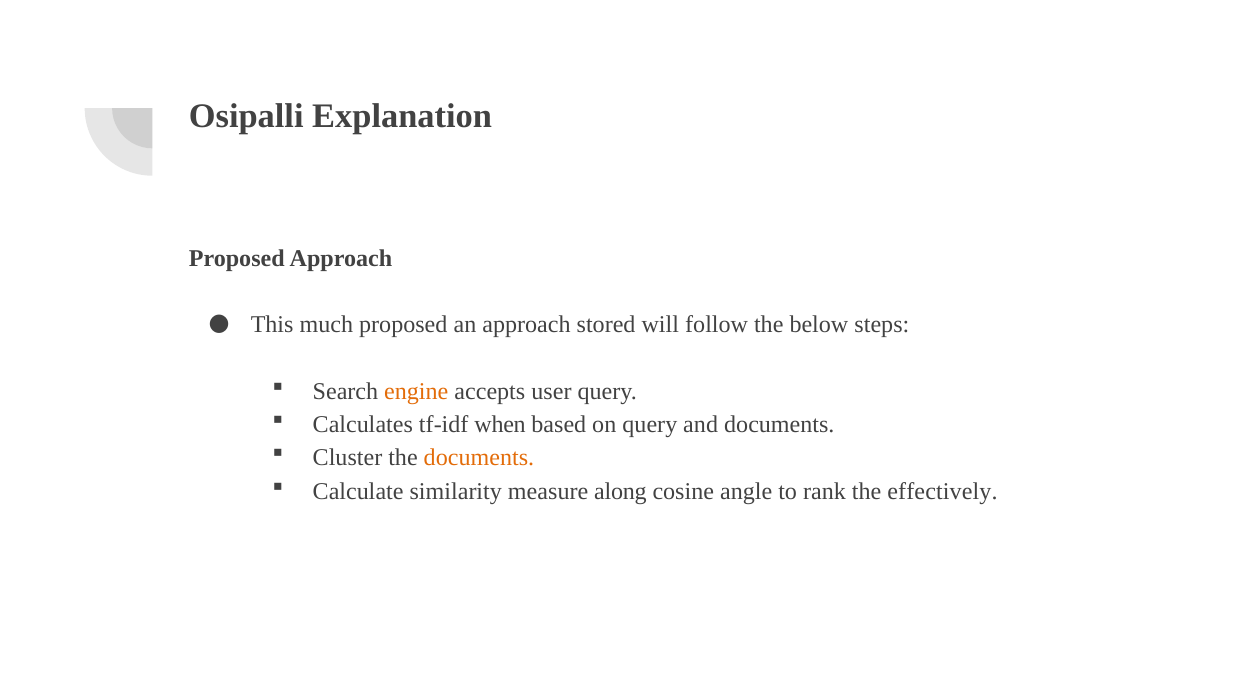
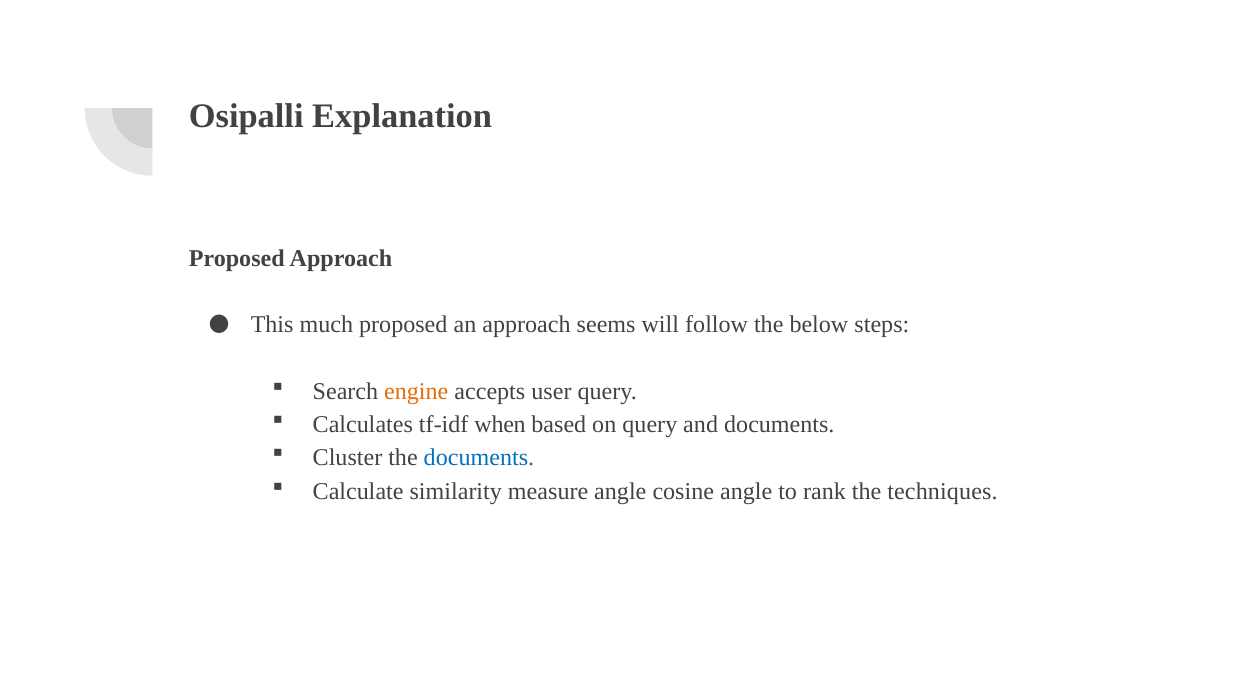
stored: stored -> seems
documents at (479, 458) colour: orange -> blue
measure along: along -> angle
effectively: effectively -> techniques
